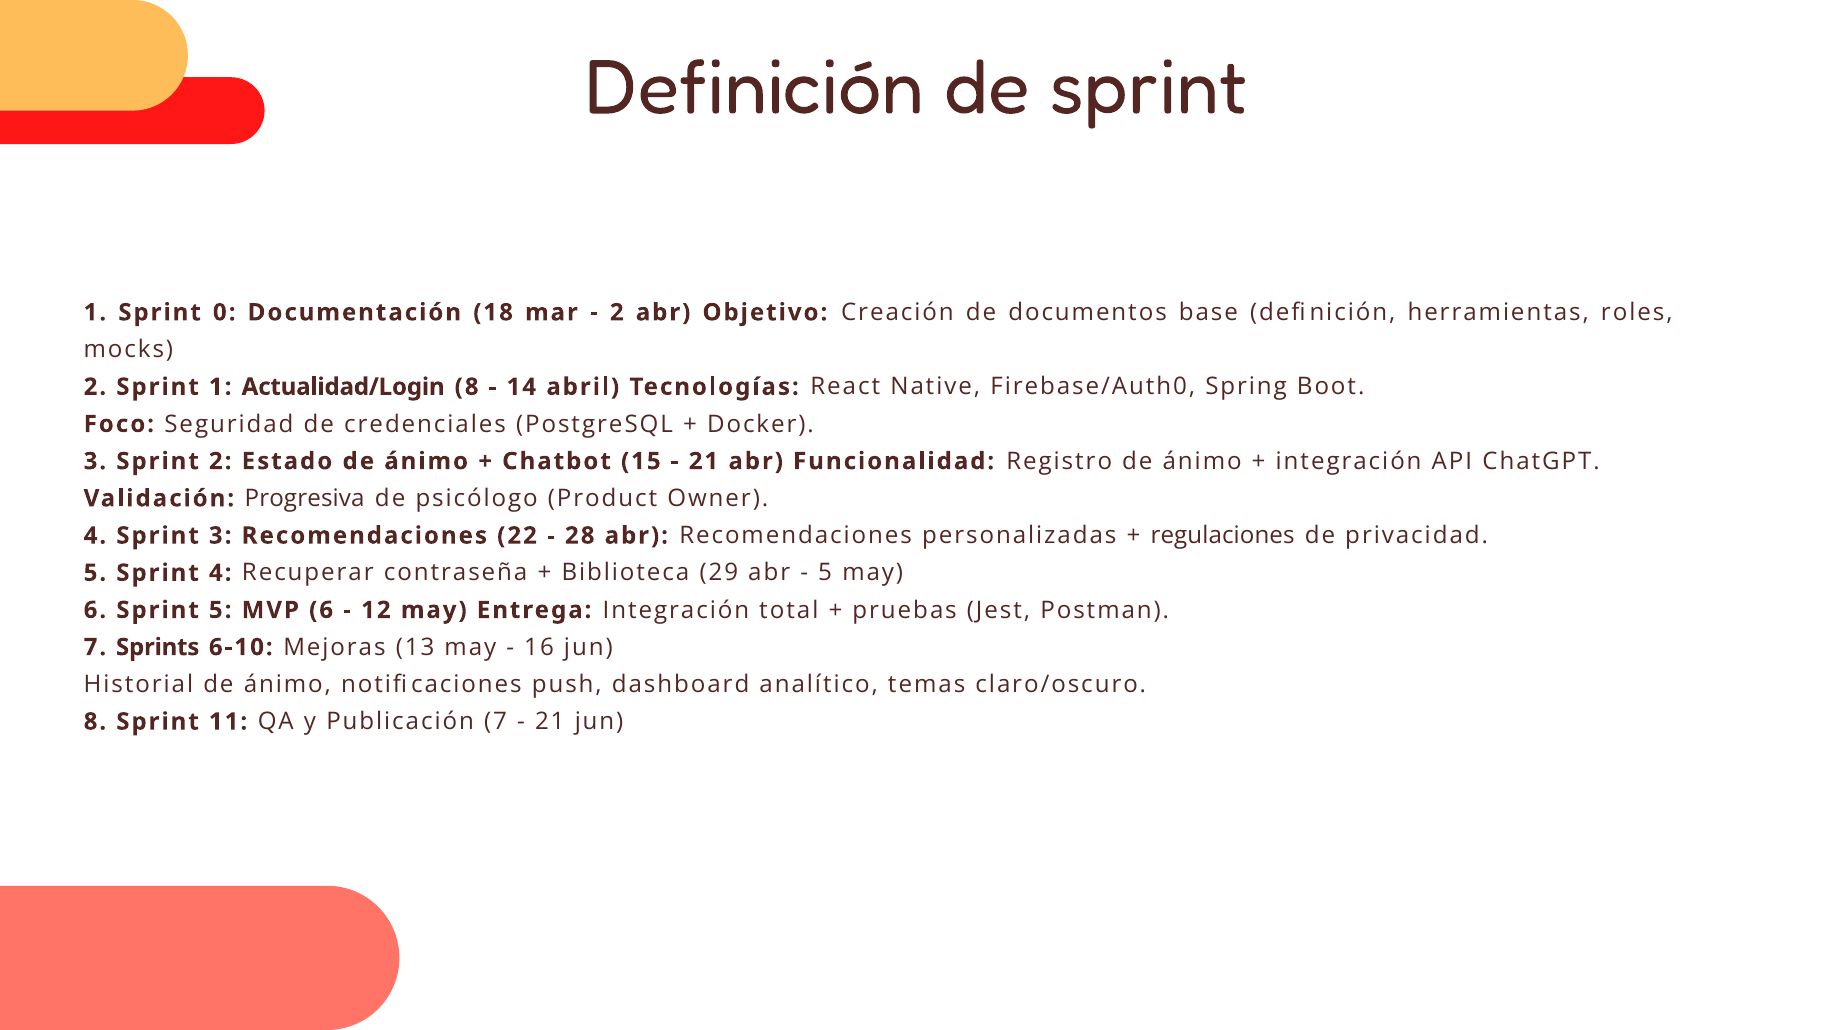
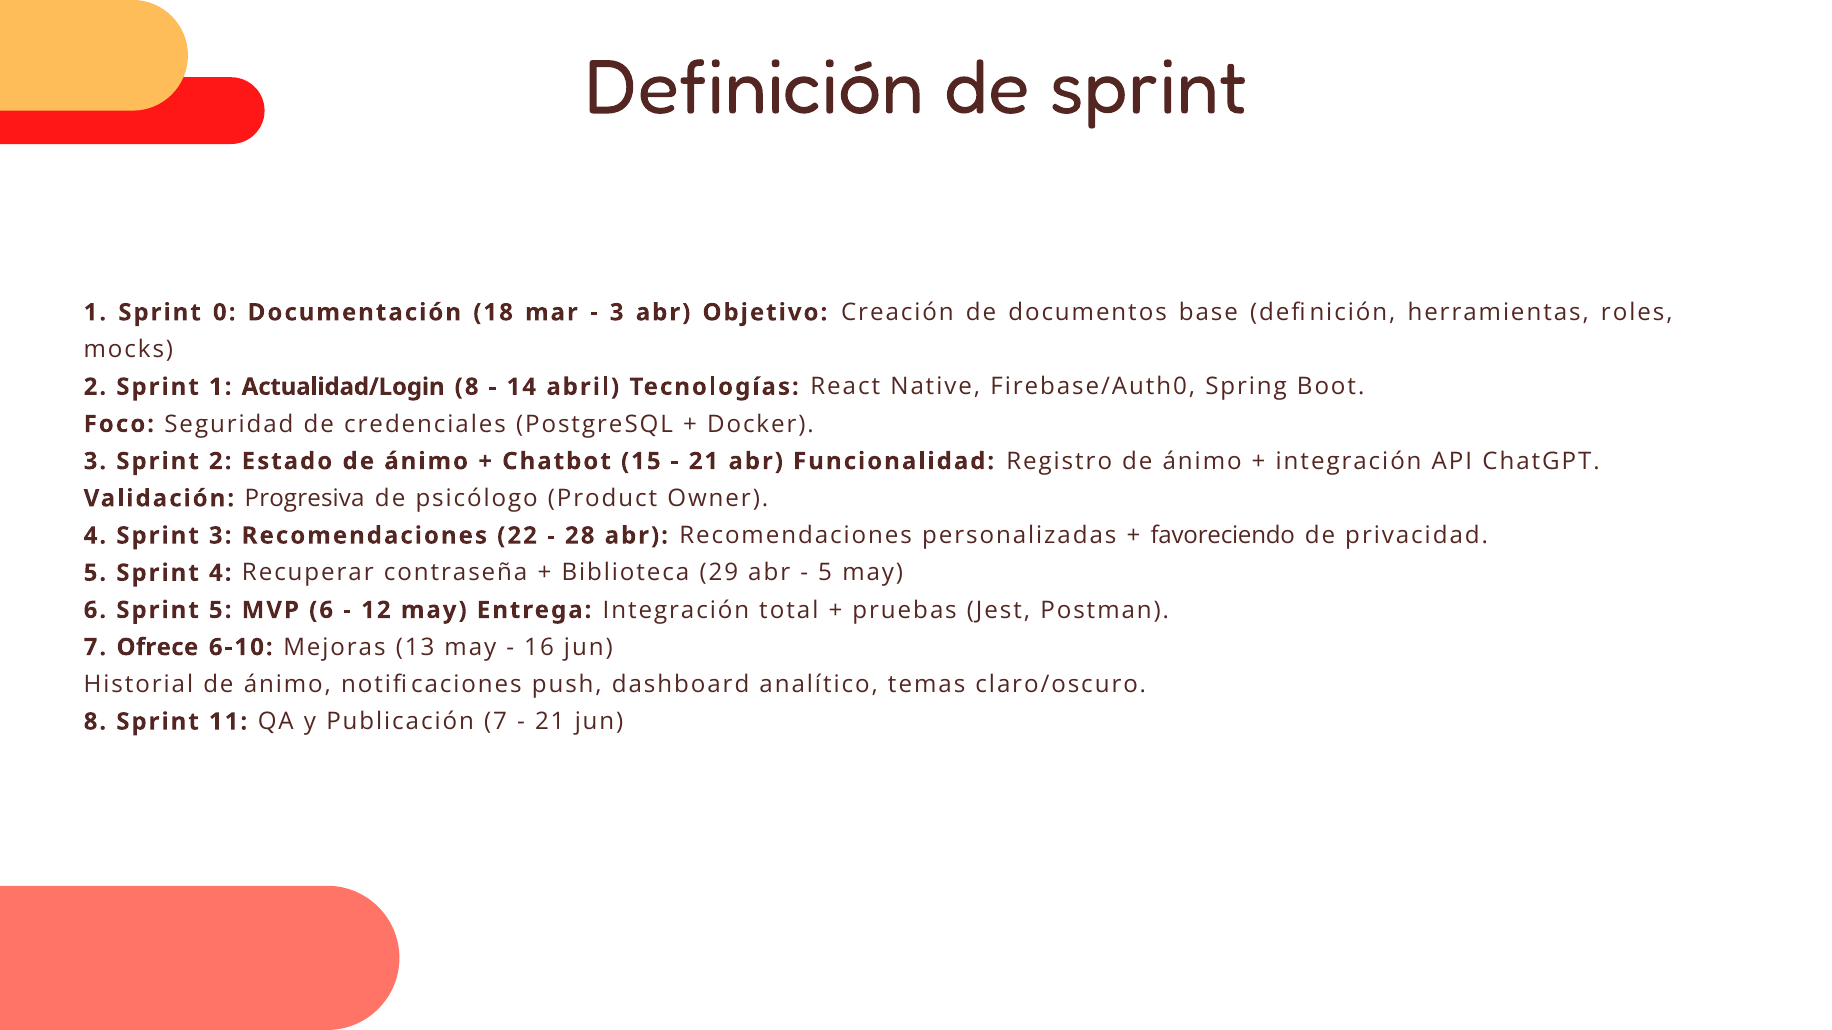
2 at (617, 313): 2 -> 3
regulaciones: regulaciones -> favoreciendo
Sprints: Sprints -> Ofrece
